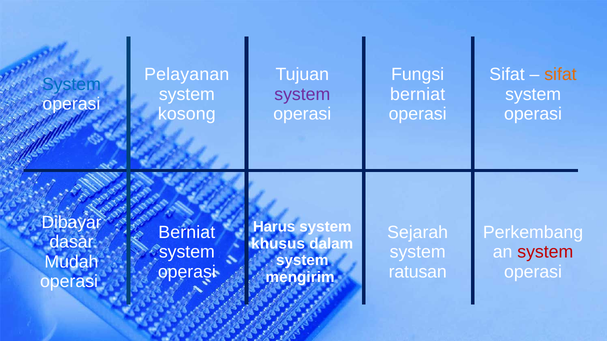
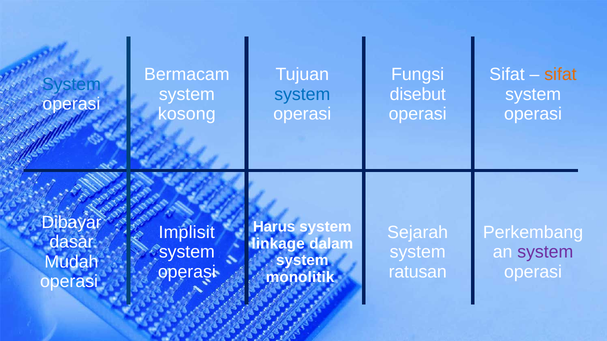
Pelayanan: Pelayanan -> Bermacam
system at (302, 94) colour: purple -> blue
berniat at (418, 94): berniat -> disebut
Berniat at (187, 233): Berniat -> Implisit
khusus: khusus -> linkage
system at (545, 252) colour: red -> purple
mengirim: mengirim -> monolitik
